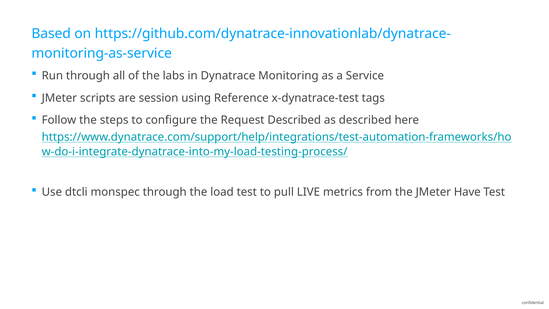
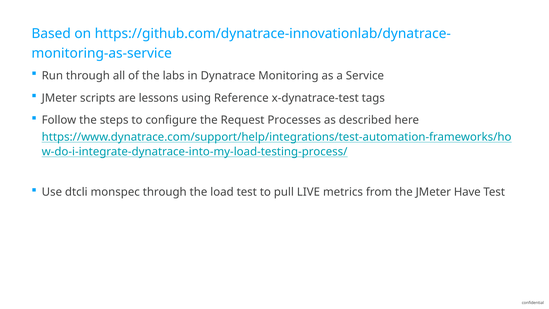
session: session -> lessons
Request Described: Described -> Processes
